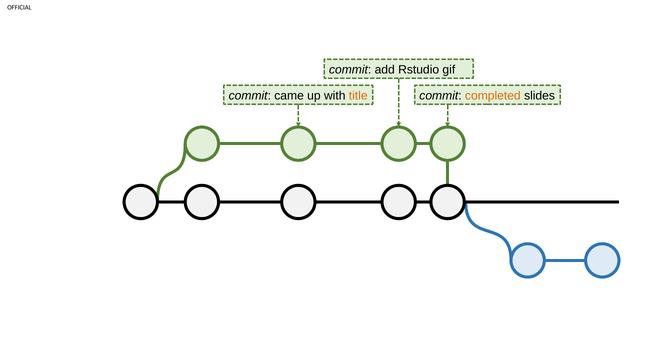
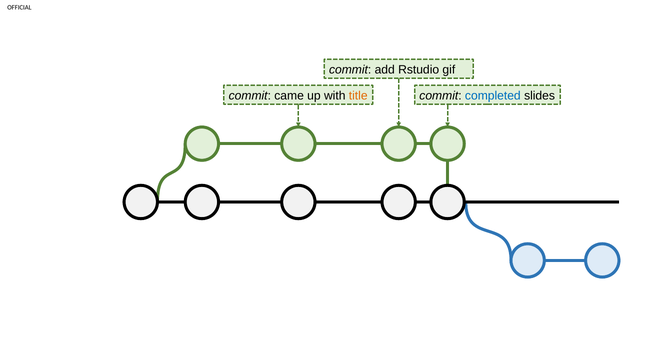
completed colour: orange -> blue
